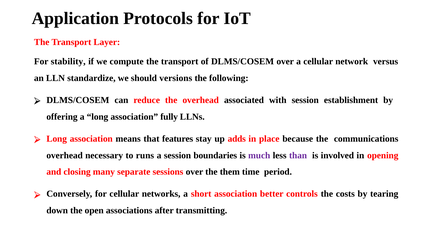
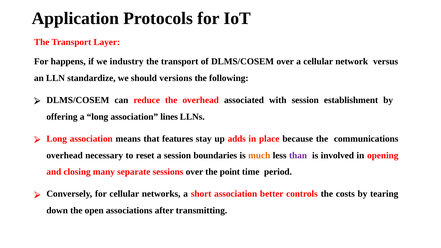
stability: stability -> happens
compute: compute -> industry
fully: fully -> lines
runs: runs -> reset
much colour: purple -> orange
them: them -> point
